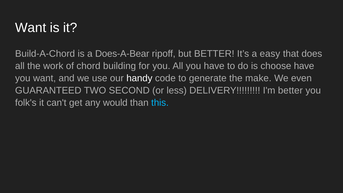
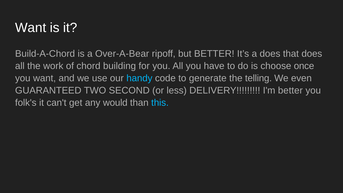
Does-A-Bear: Does-A-Bear -> Over-A-Bear
a easy: easy -> does
choose have: have -> once
handy colour: white -> light blue
make: make -> telling
